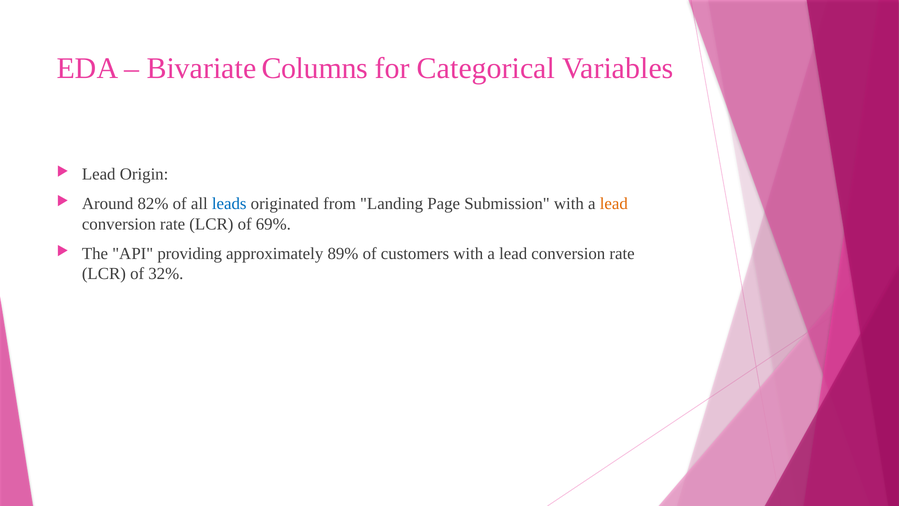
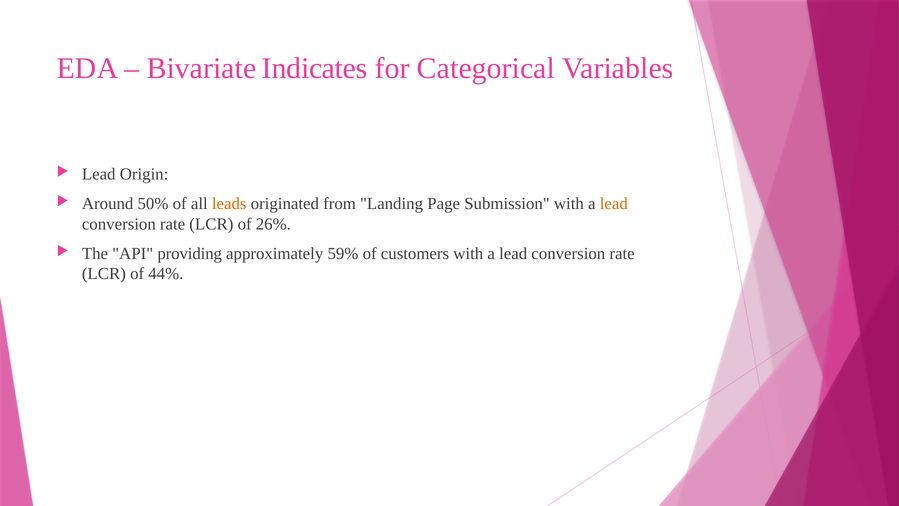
Columns: Columns -> Indicates
82%: 82% -> 50%
leads colour: blue -> orange
69%: 69% -> 26%
89%: 89% -> 59%
32%: 32% -> 44%
